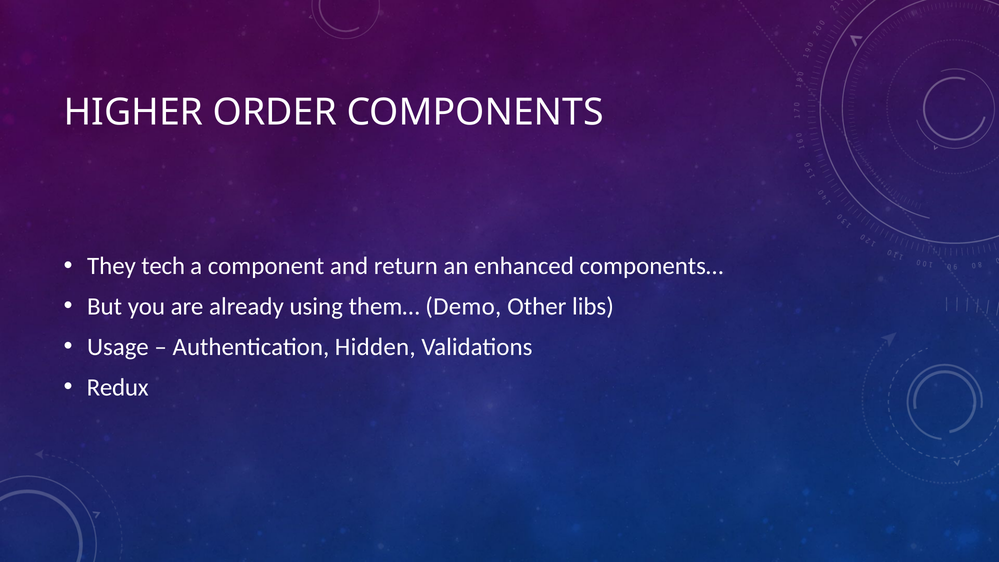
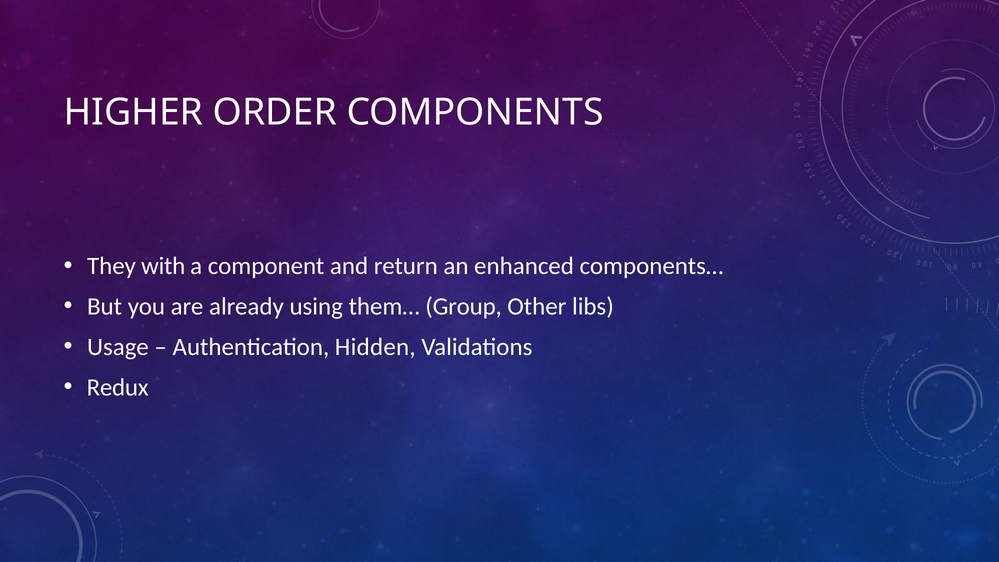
tech: tech -> with
Demo: Demo -> Group
